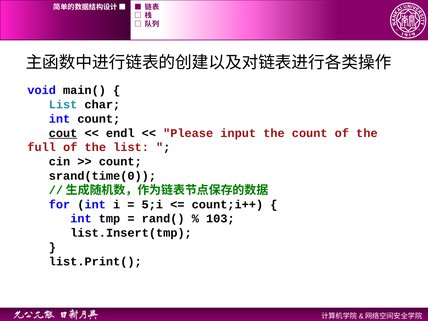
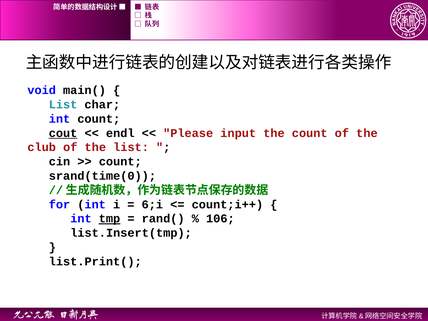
full: full -> club
5;i: 5;i -> 6;i
tmp underline: none -> present
103: 103 -> 106
